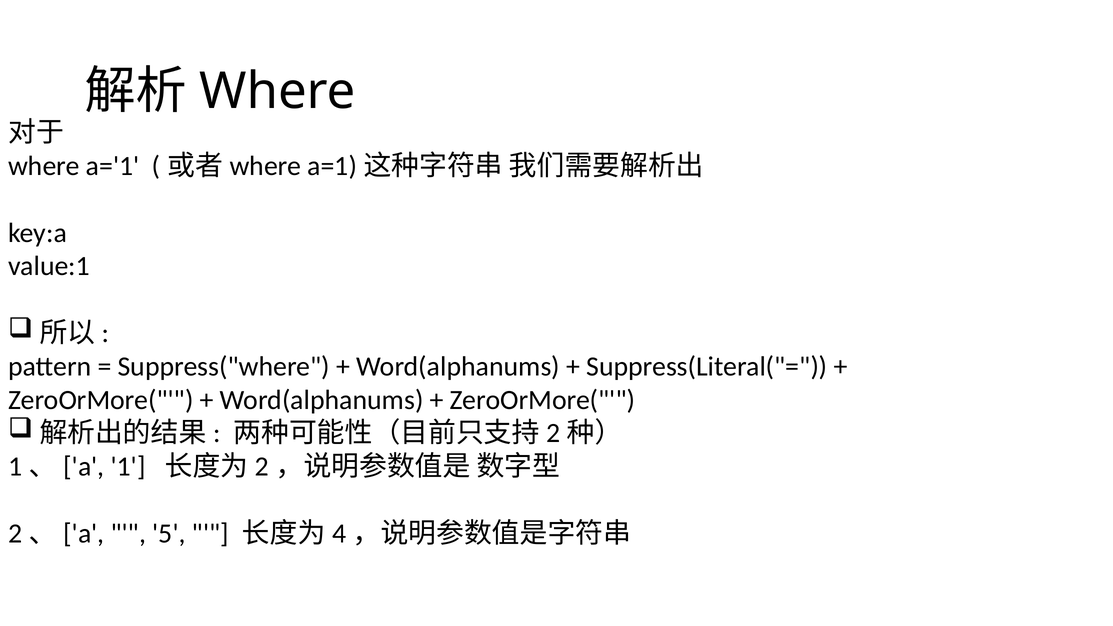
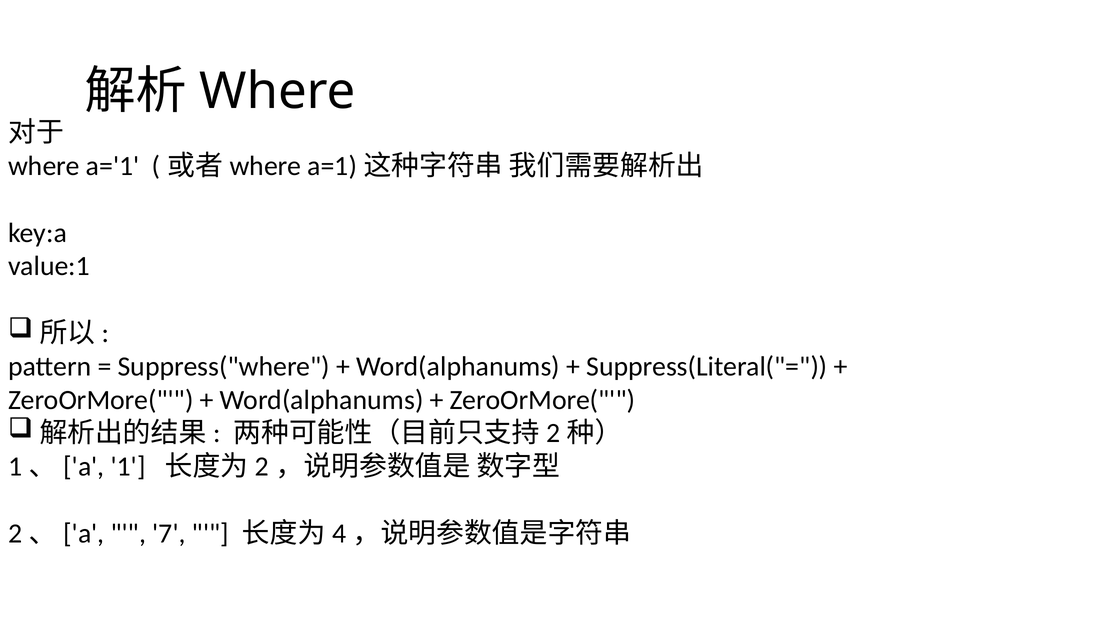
5: 5 -> 7
